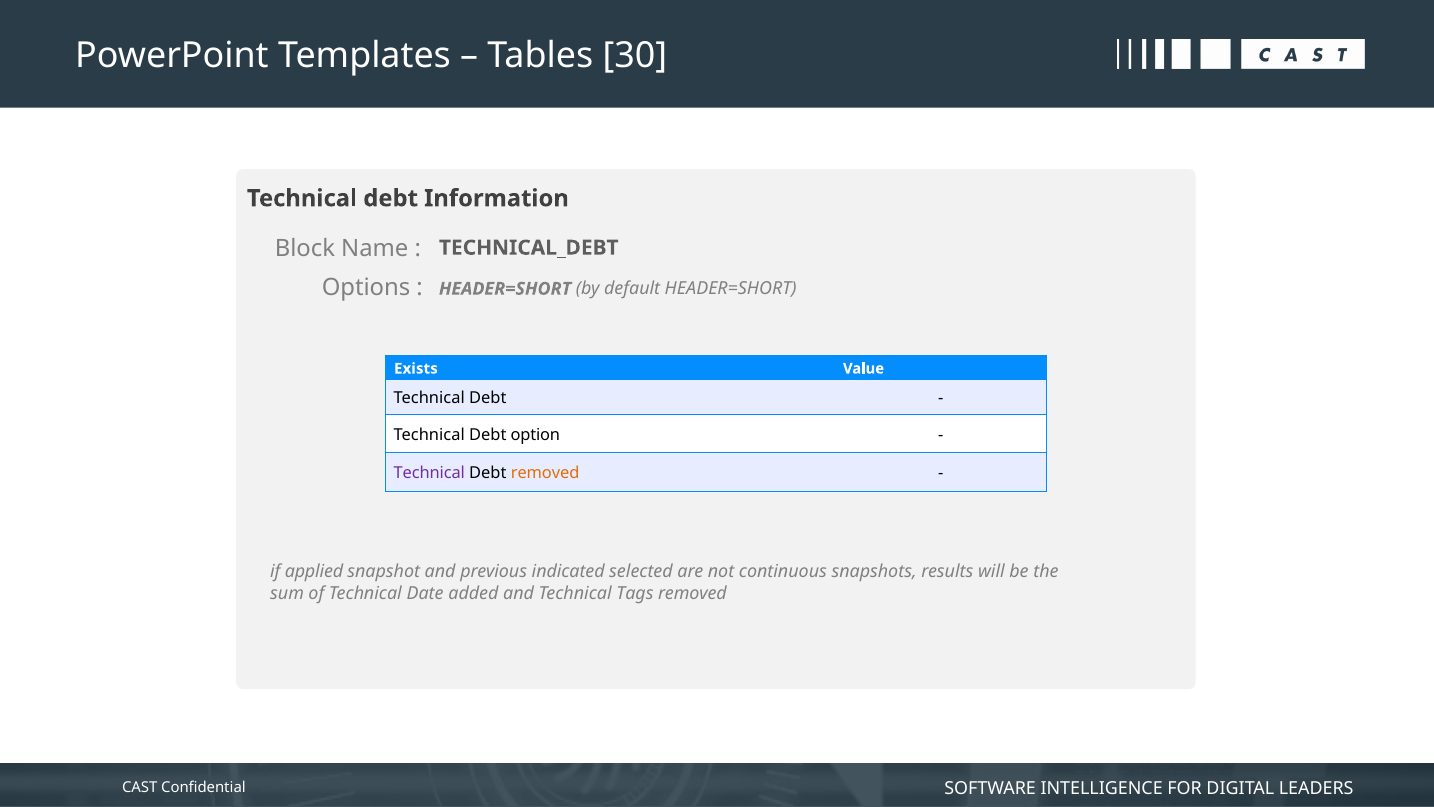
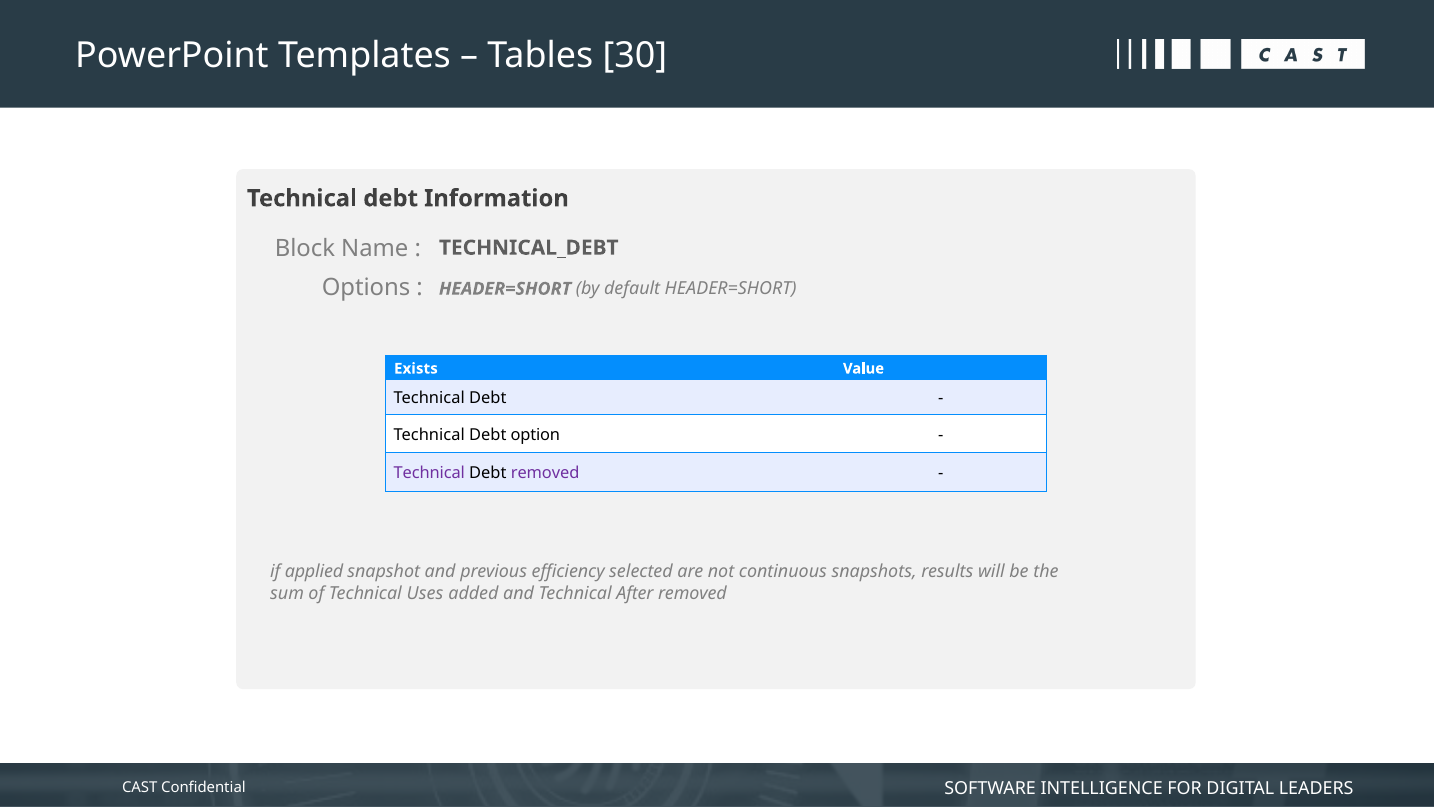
removed at (545, 473) colour: orange -> purple
indicated: indicated -> efficiency
Date: Date -> Uses
Tags: Tags -> After
